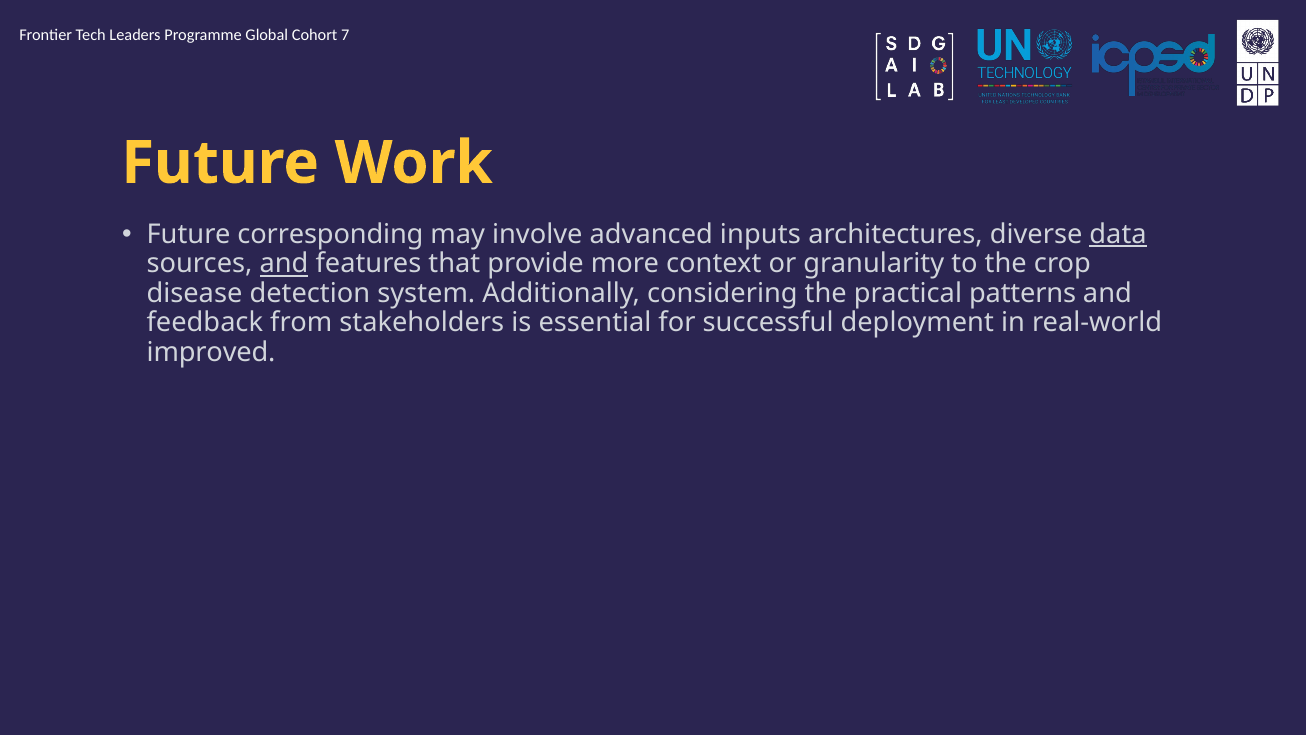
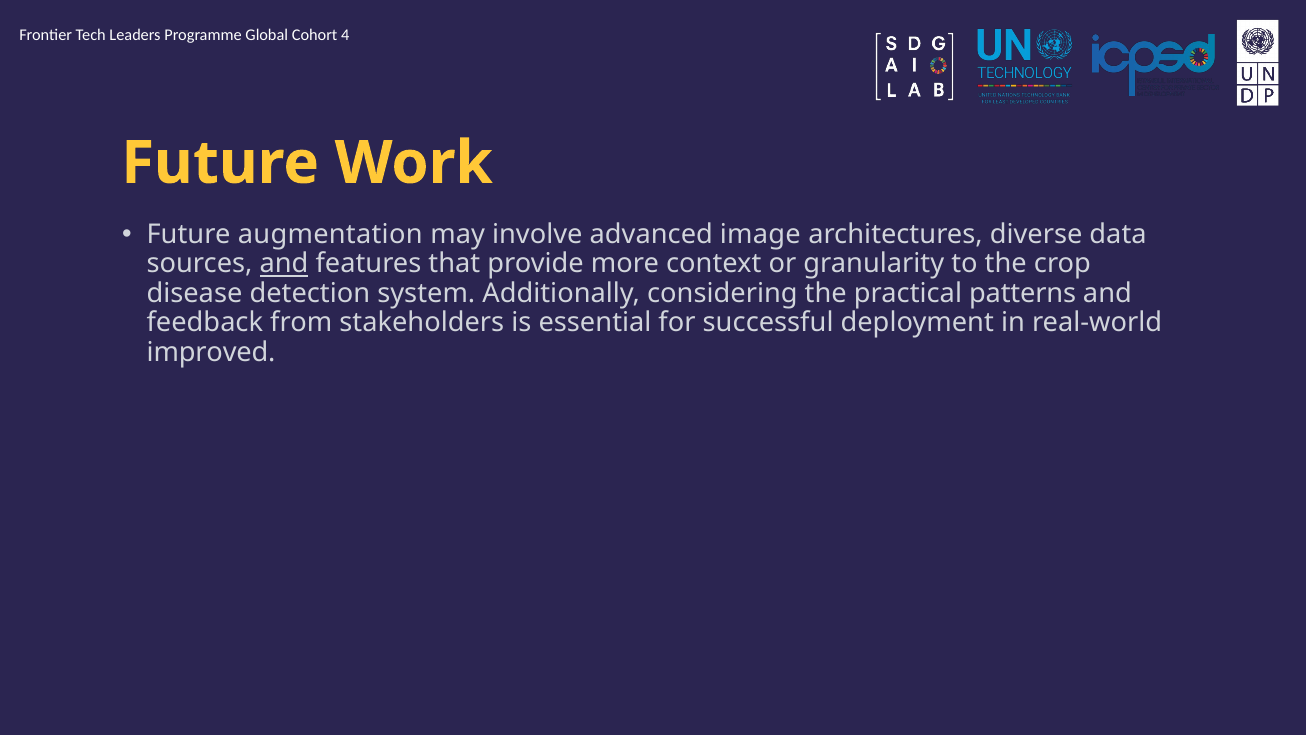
7: 7 -> 4
corresponding: corresponding -> augmentation
inputs: inputs -> image
data underline: present -> none
